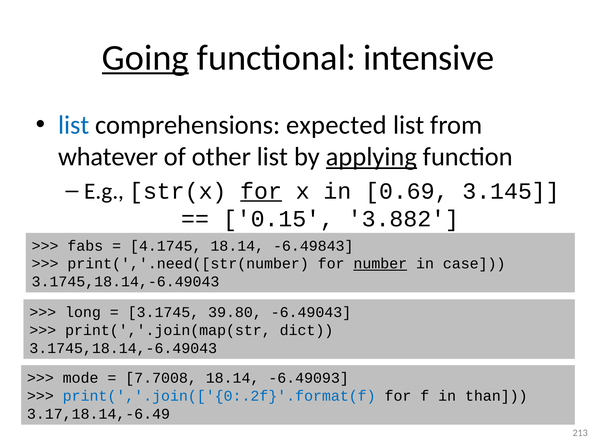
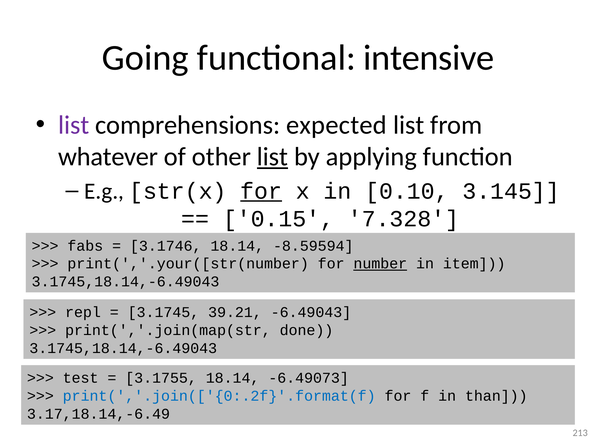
Going underline: present -> none
list at (74, 125) colour: blue -> purple
list at (273, 157) underline: none -> present
applying underline: present -> none
0.69: 0.69 -> 0.10
3.882: 3.882 -> 7.328
4.1745: 4.1745 -> 3.1746
-6.49843: -6.49843 -> -8.59594
print(','.need([str(number: print(','.need([str(number -> print(','.your([str(number
case: case -> item
long: long -> repl
39.80: 39.80 -> 39.21
dict: dict -> done
mode: mode -> test
7.7008: 7.7008 -> 3.1755
-6.49093: -6.49093 -> -6.49073
